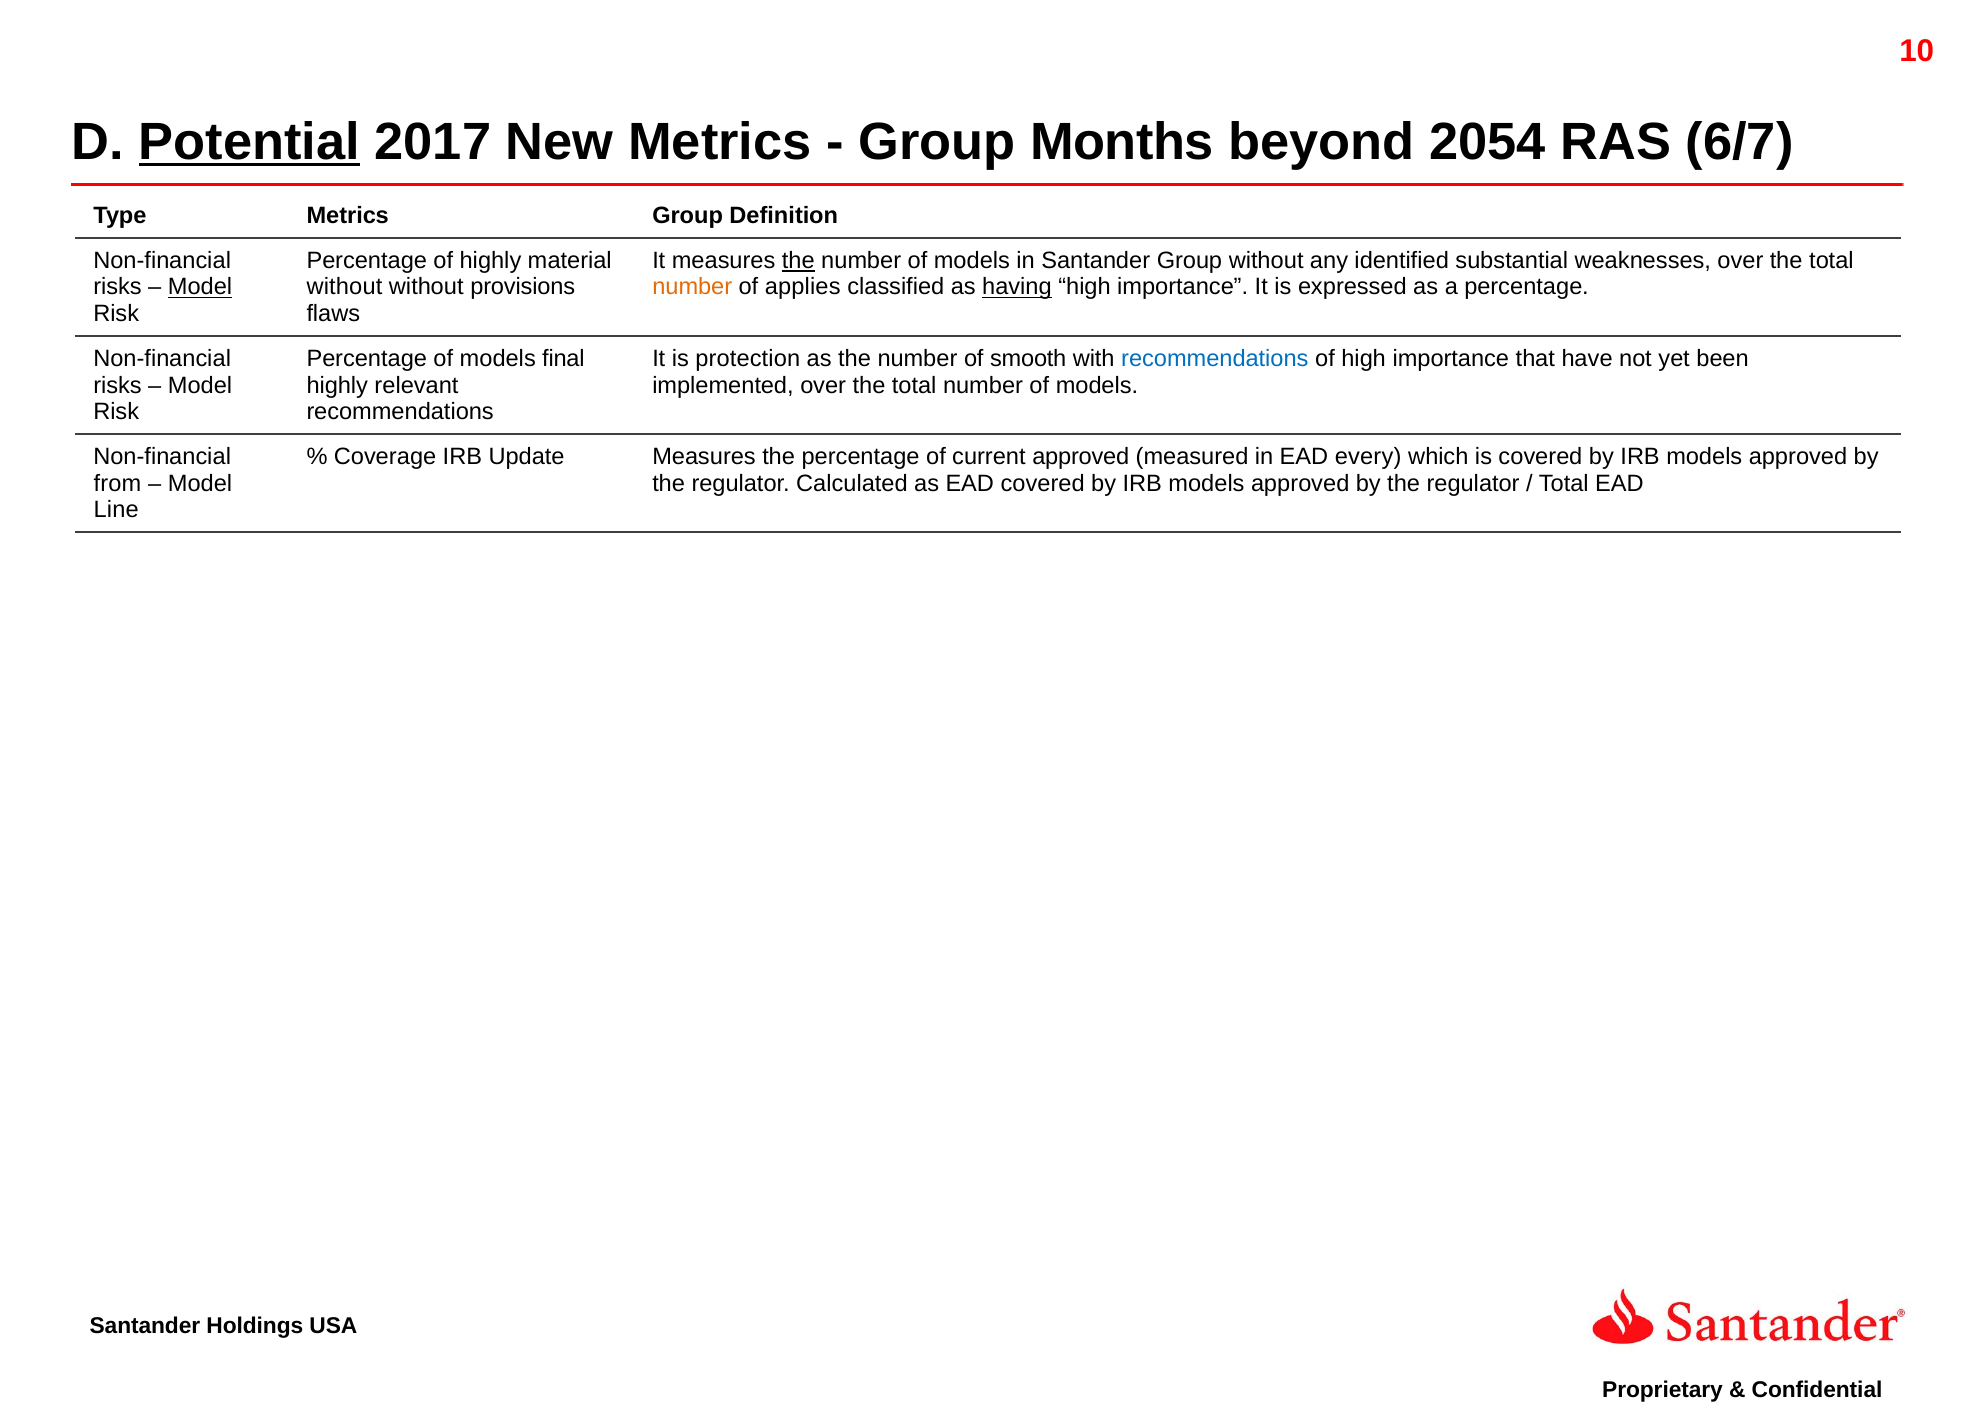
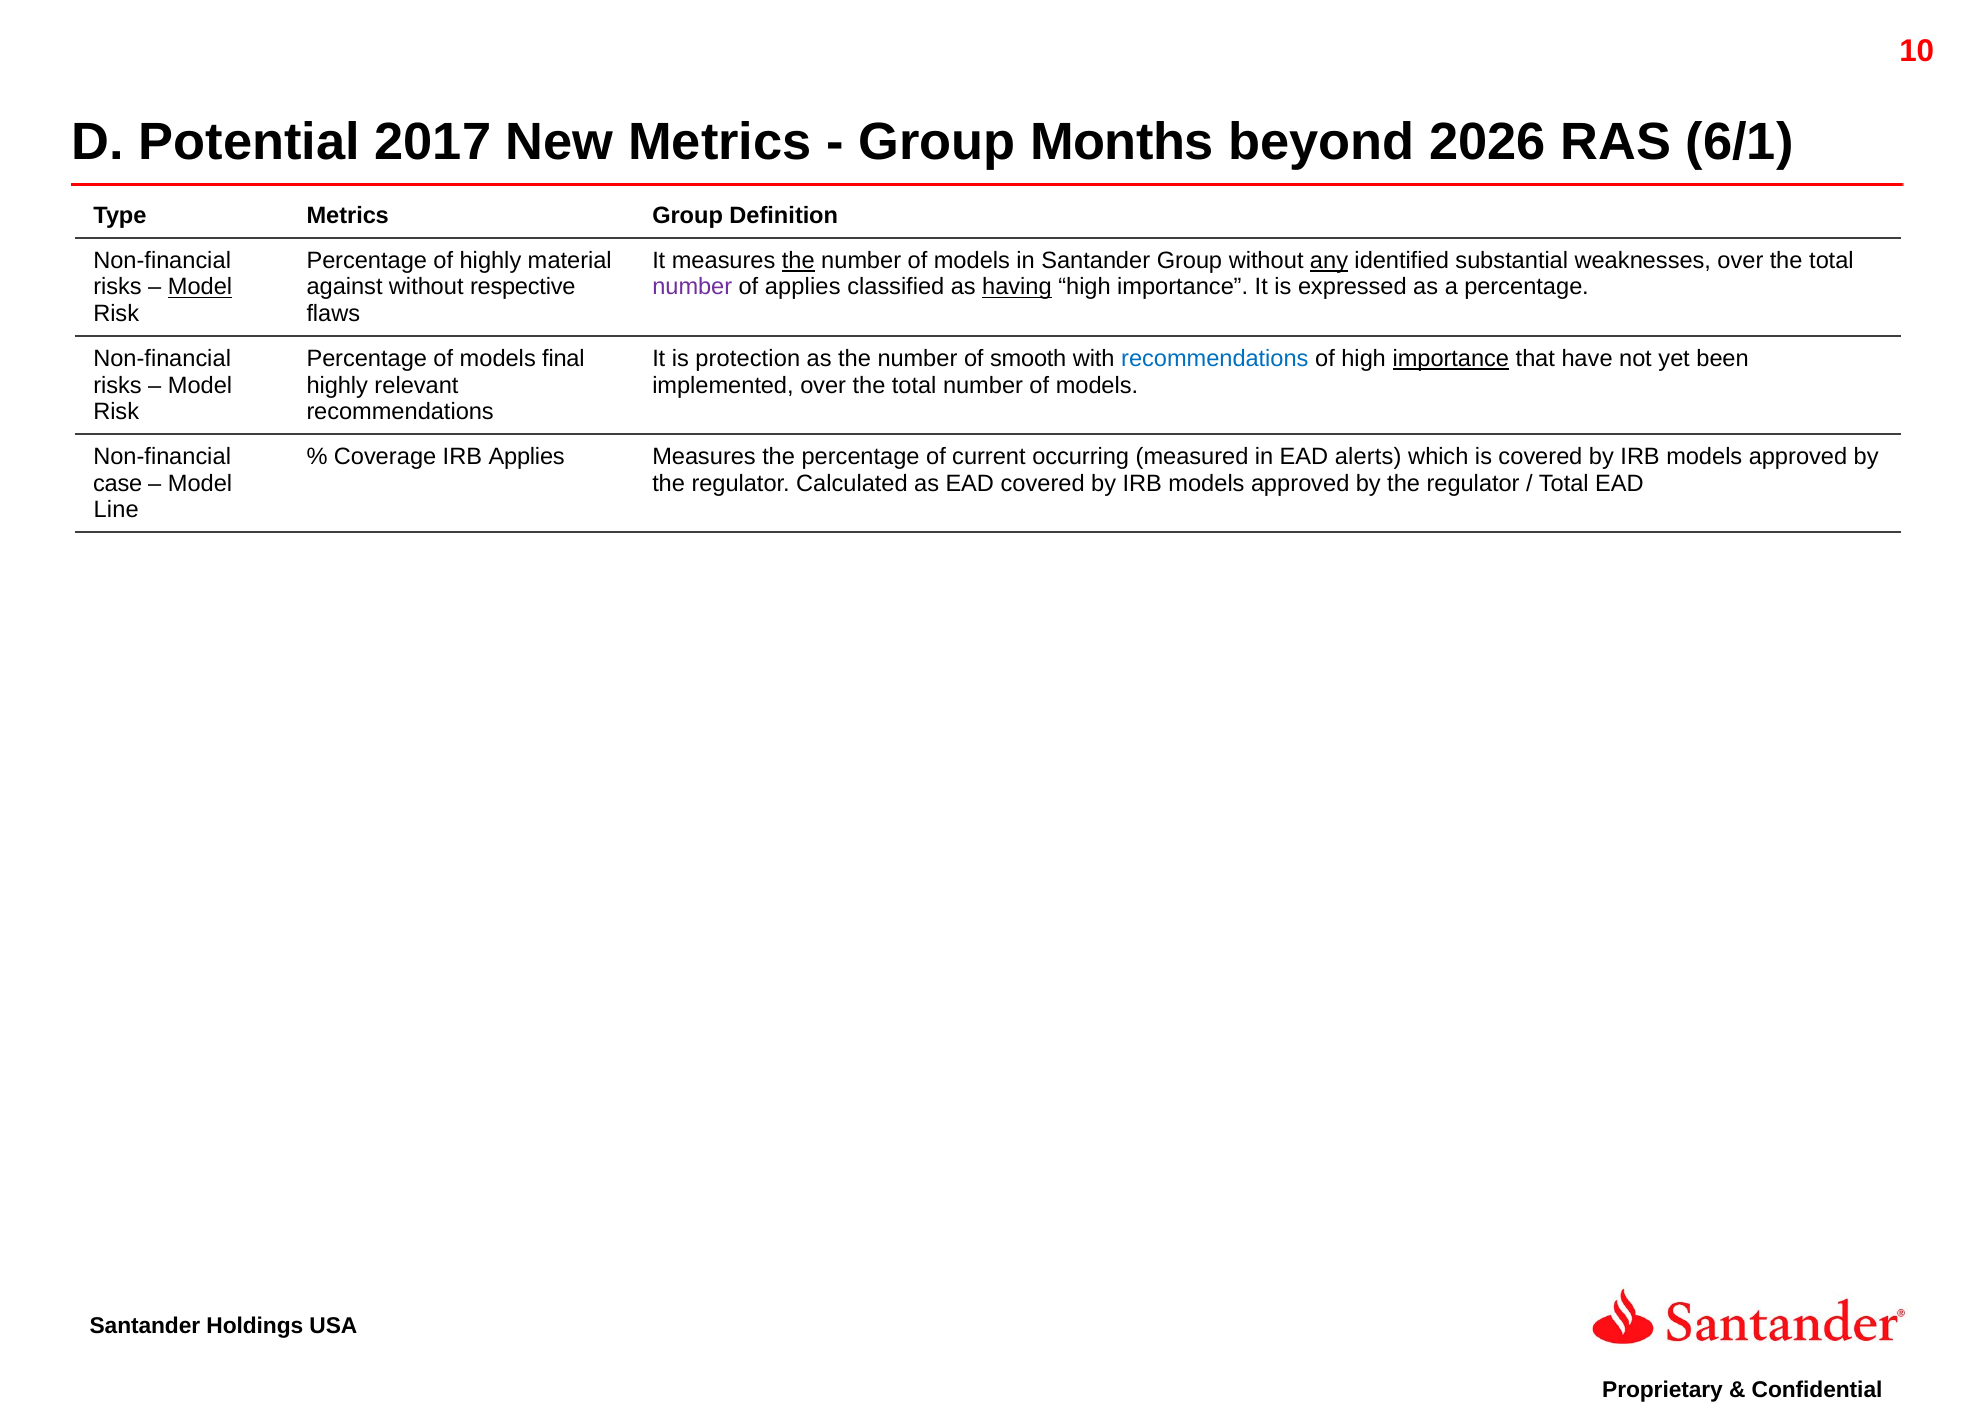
Potential underline: present -> none
2054: 2054 -> 2026
6/7: 6/7 -> 6/1
any underline: none -> present
without at (344, 287): without -> against
provisions: provisions -> respective
number at (692, 287) colour: orange -> purple
importance at (1451, 359) underline: none -> present
IRB Update: Update -> Applies
current approved: approved -> occurring
every: every -> alerts
from: from -> case
